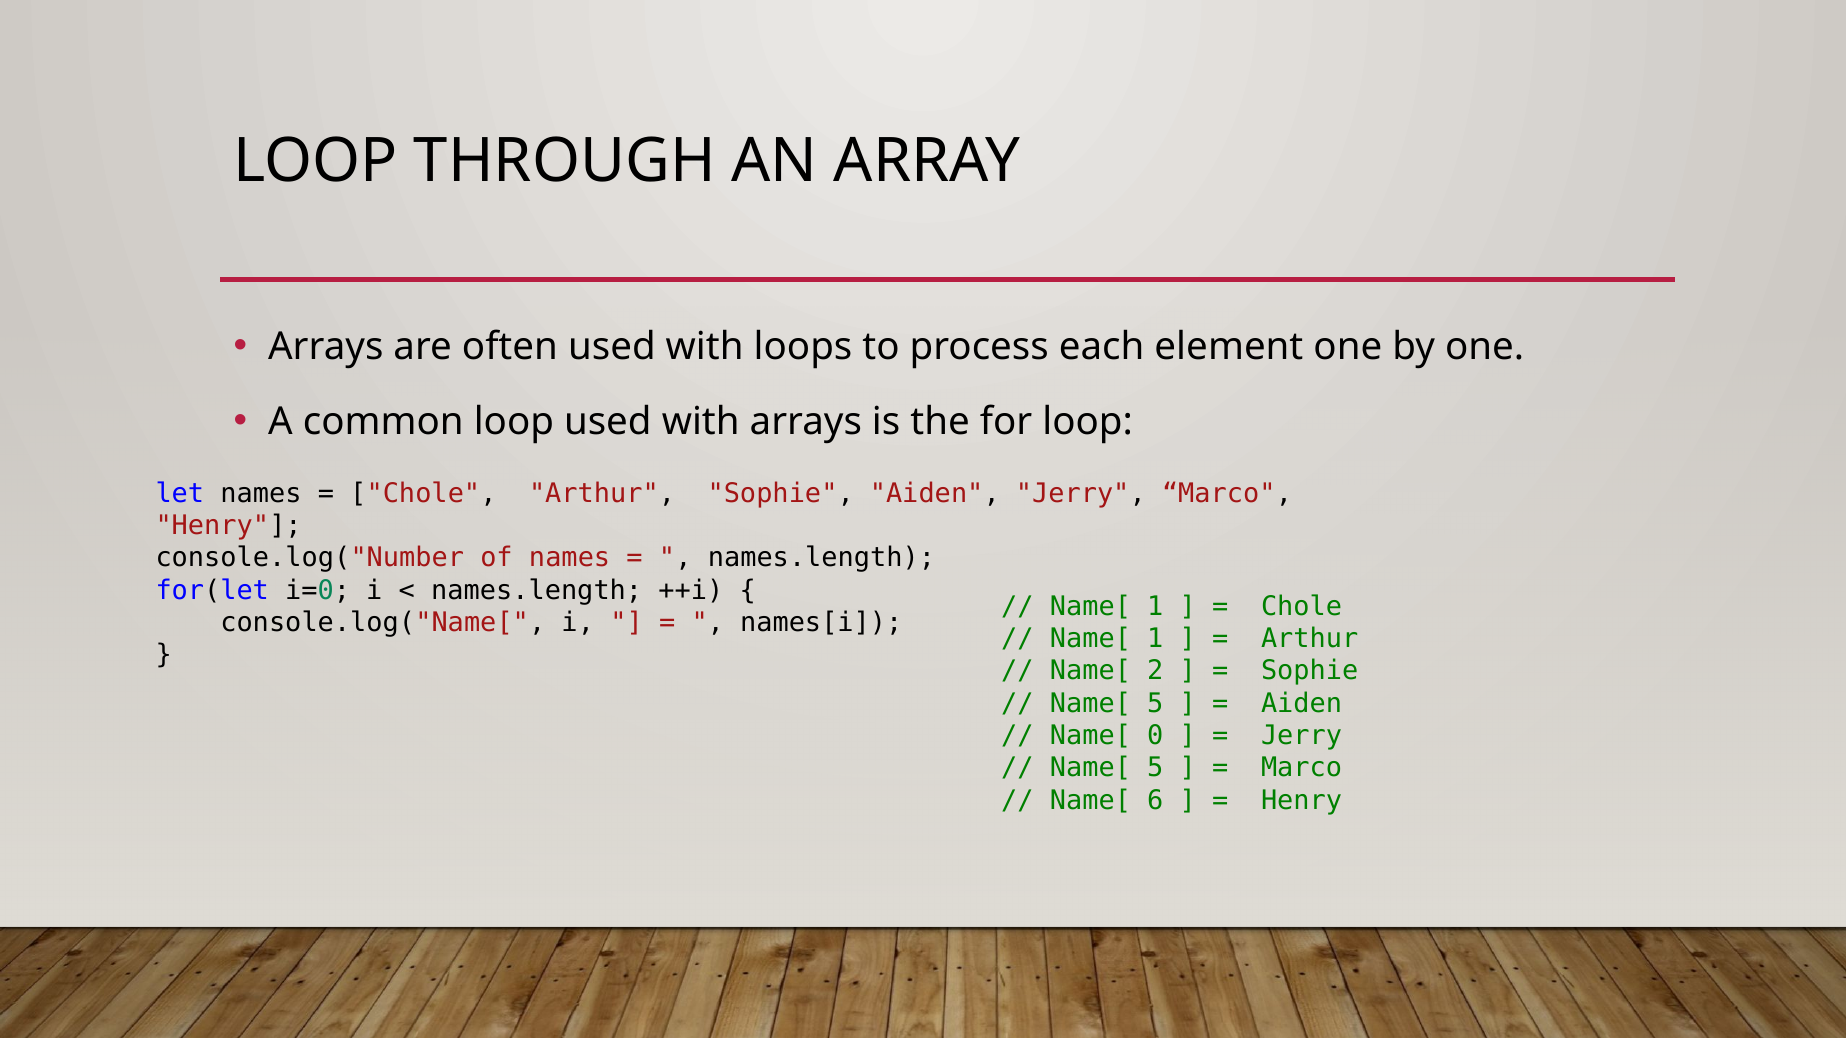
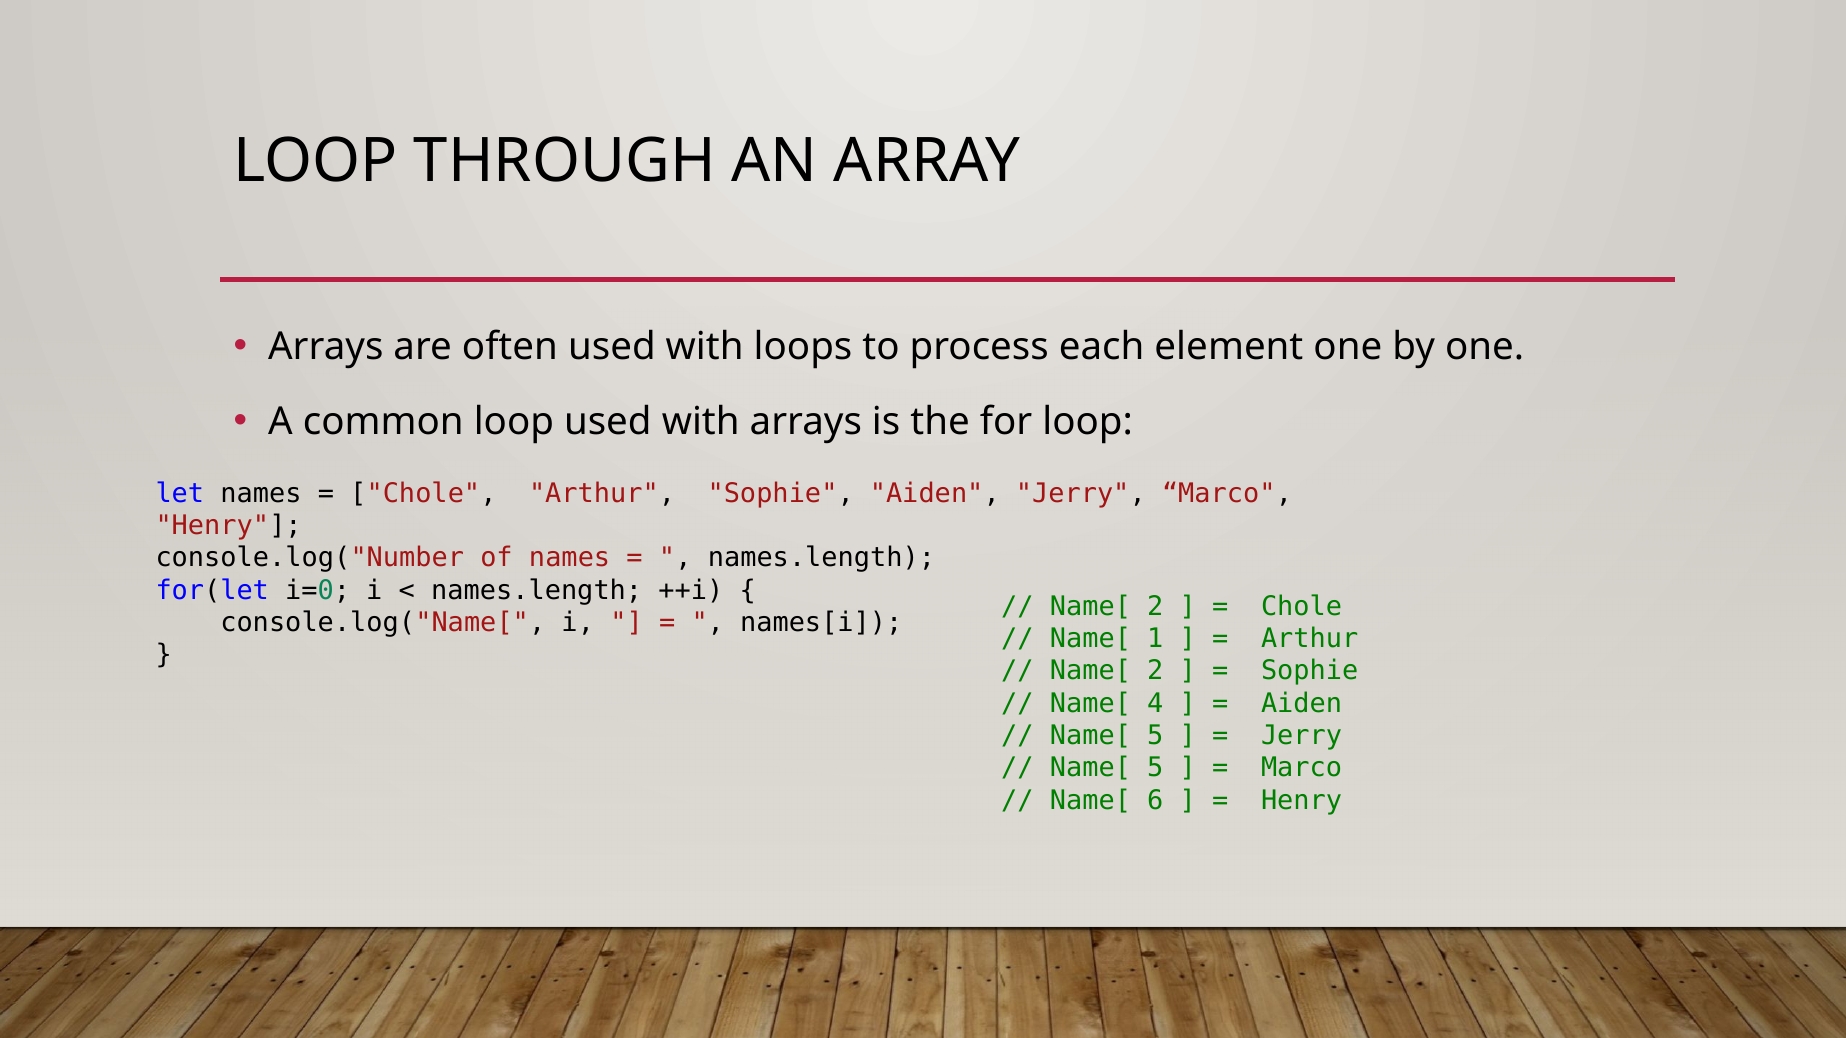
1 at (1155, 607): 1 -> 2
5 at (1155, 704): 5 -> 4
0 at (1155, 736): 0 -> 5
